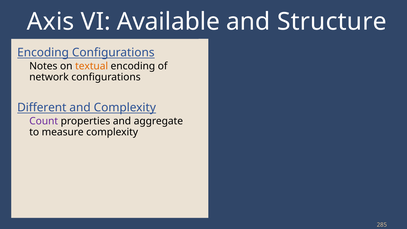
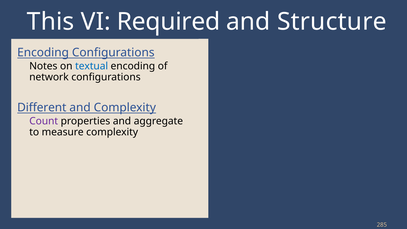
Axis: Axis -> This
Available: Available -> Required
textual colour: orange -> blue
